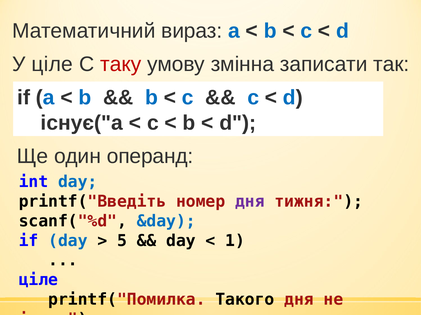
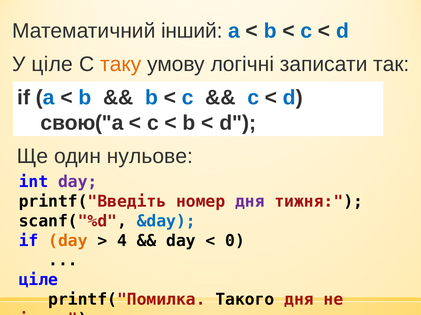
вираз: вираз -> інший
таку colour: red -> orange
змінна: змінна -> логічні
існує("a: існує("a -> свою("a
операнд: операнд -> нульове
day at (78, 182) colour: blue -> purple
day at (68, 241) colour: blue -> orange
5: 5 -> 4
1: 1 -> 0
